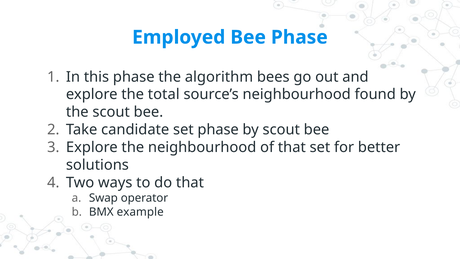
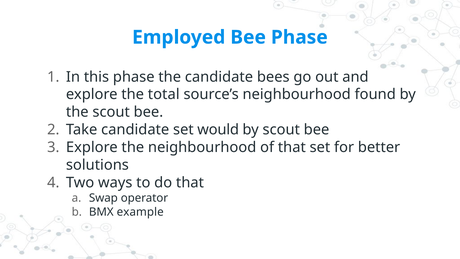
the algorithm: algorithm -> candidate
set phase: phase -> would
